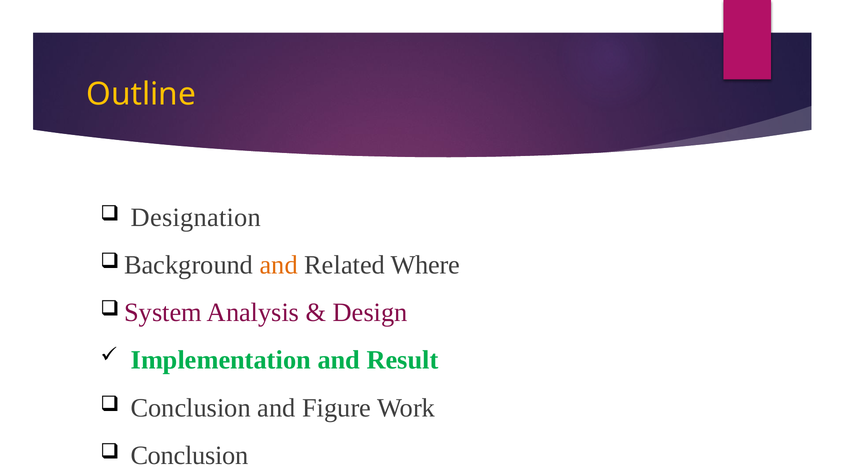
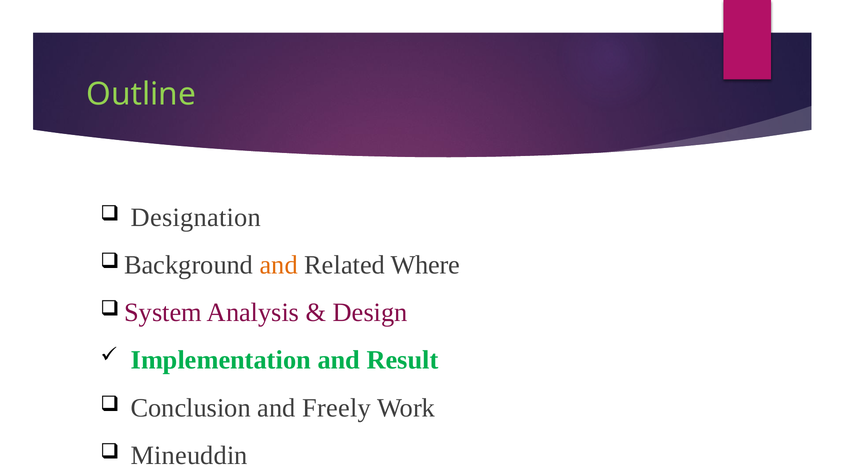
Outline colour: yellow -> light green
Figure: Figure -> Freely
Conclusion at (189, 455): Conclusion -> Mineuddin
